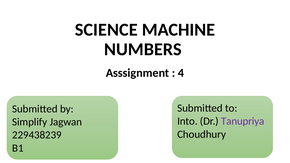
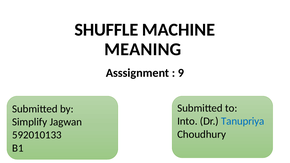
SCIENCE: SCIENCE -> SHUFFLE
NUMBERS: NUMBERS -> MEANING
4: 4 -> 9
Tanupriya colour: purple -> blue
229438239: 229438239 -> 592010133
